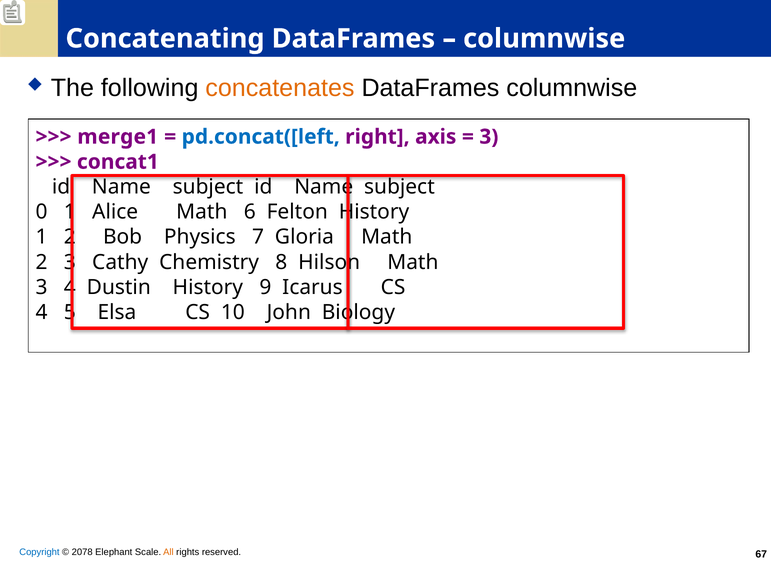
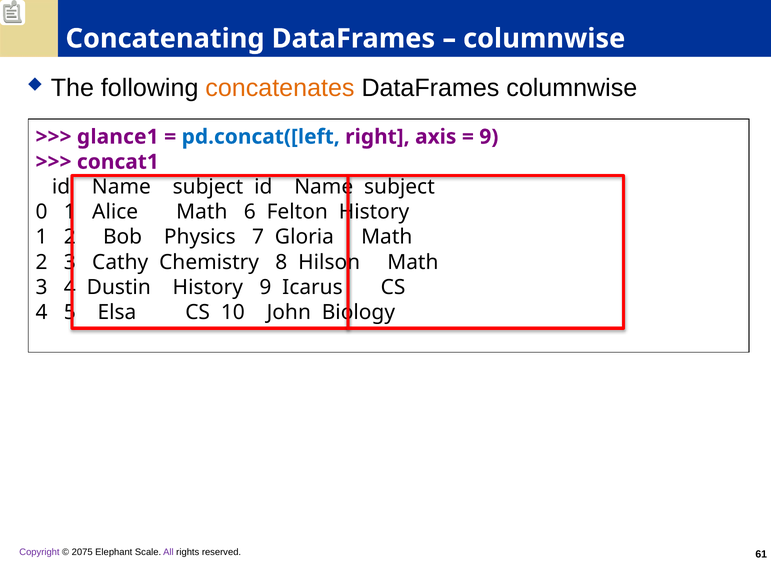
merge1: merge1 -> glance1
3 at (489, 137): 3 -> 9
Copyright colour: blue -> purple
2078: 2078 -> 2075
All colour: orange -> purple
67: 67 -> 61
